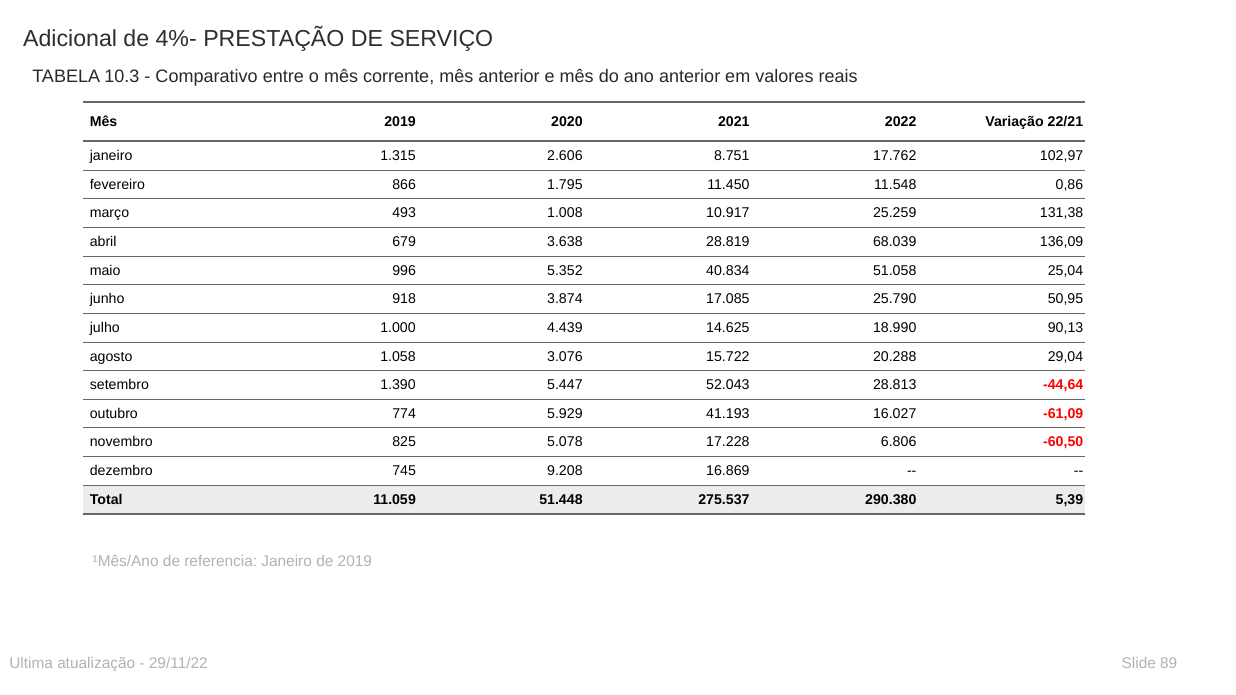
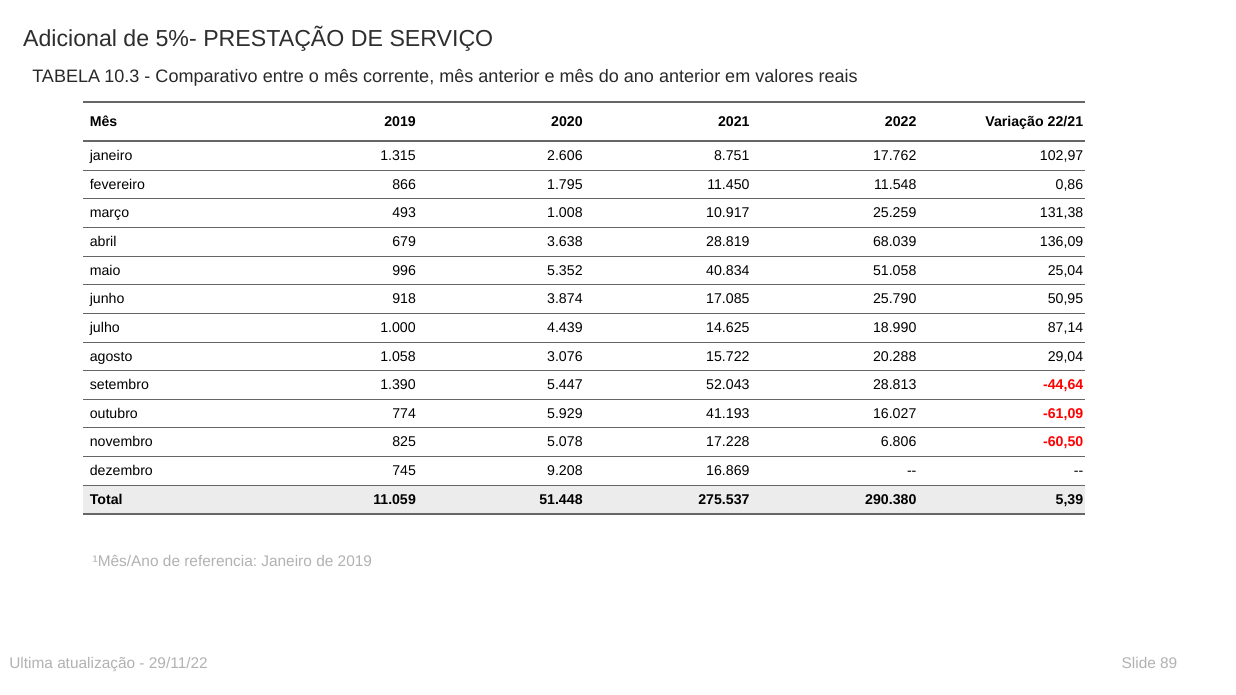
4%-: 4%- -> 5%-
90,13: 90,13 -> 87,14
